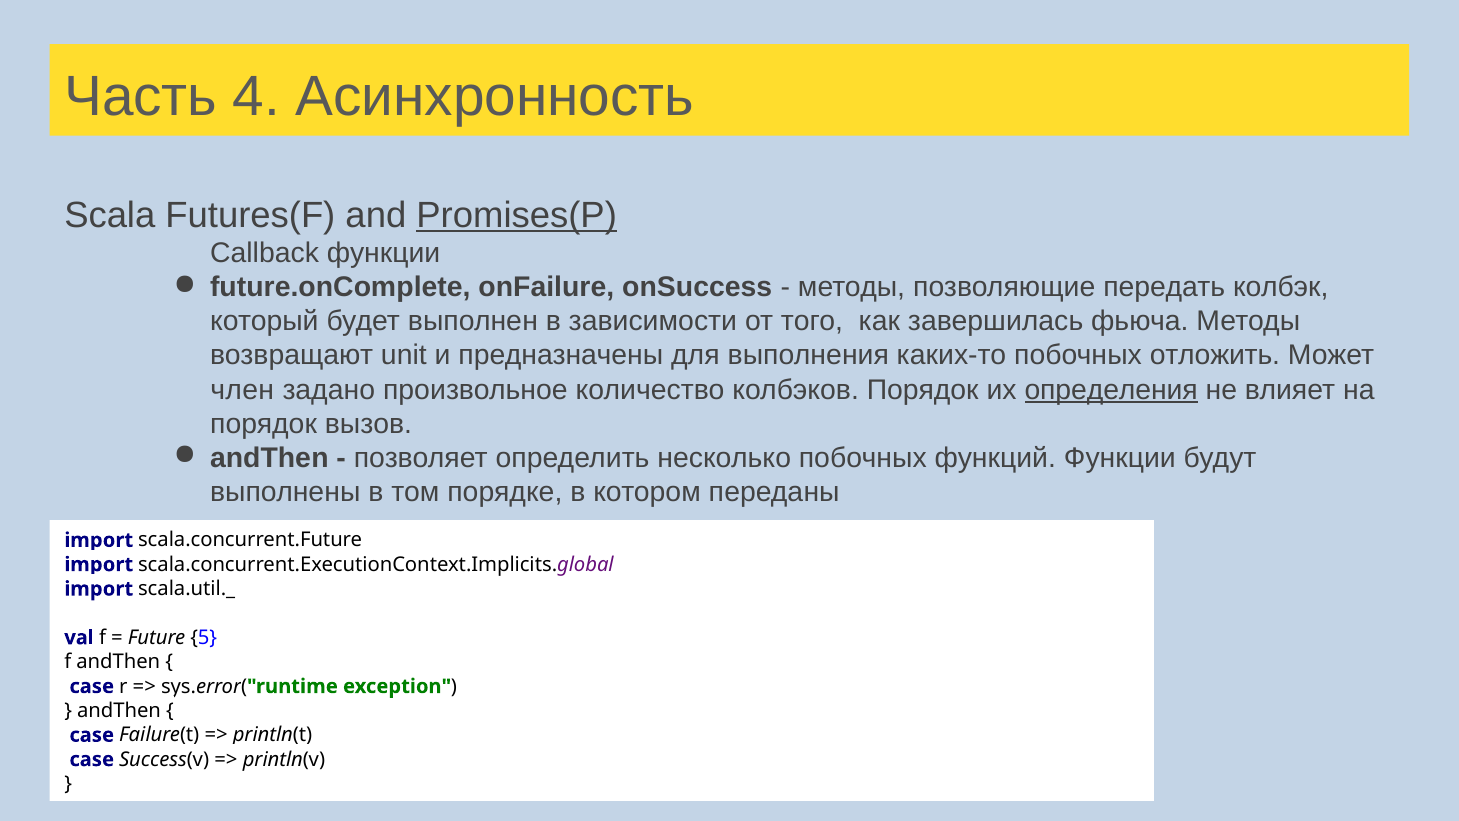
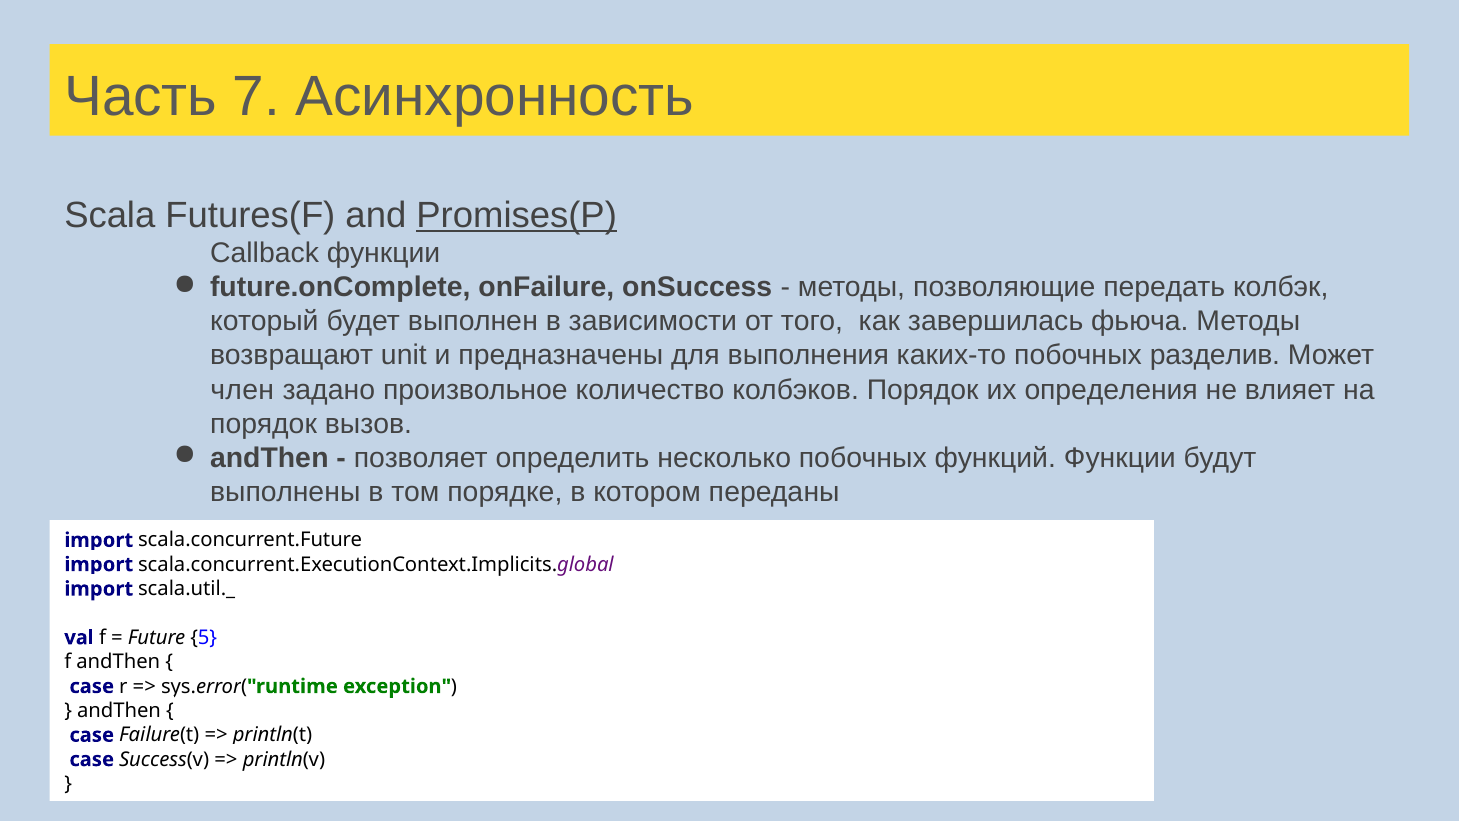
4: 4 -> 7
отложить: отложить -> разделив
определения underline: present -> none
